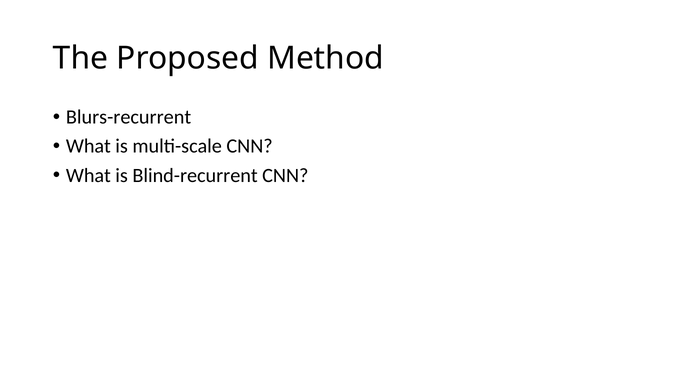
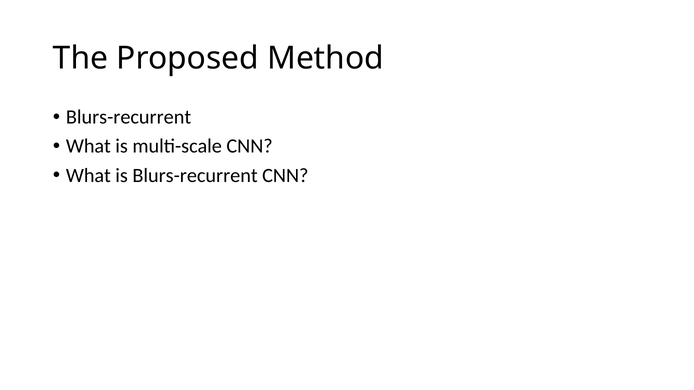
is Blind-recurrent: Blind-recurrent -> Blurs-recurrent
